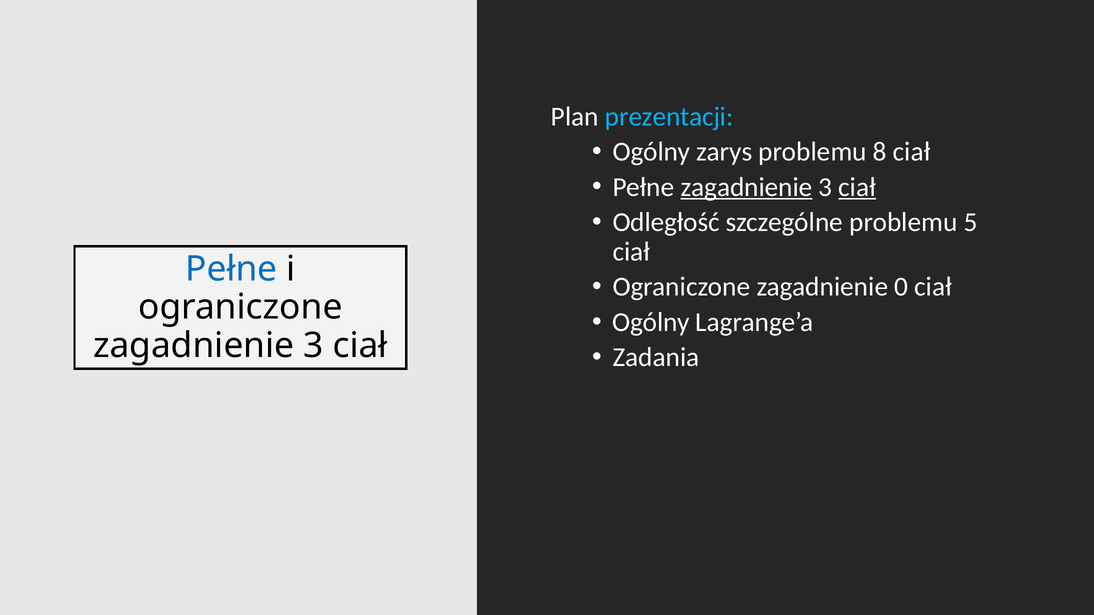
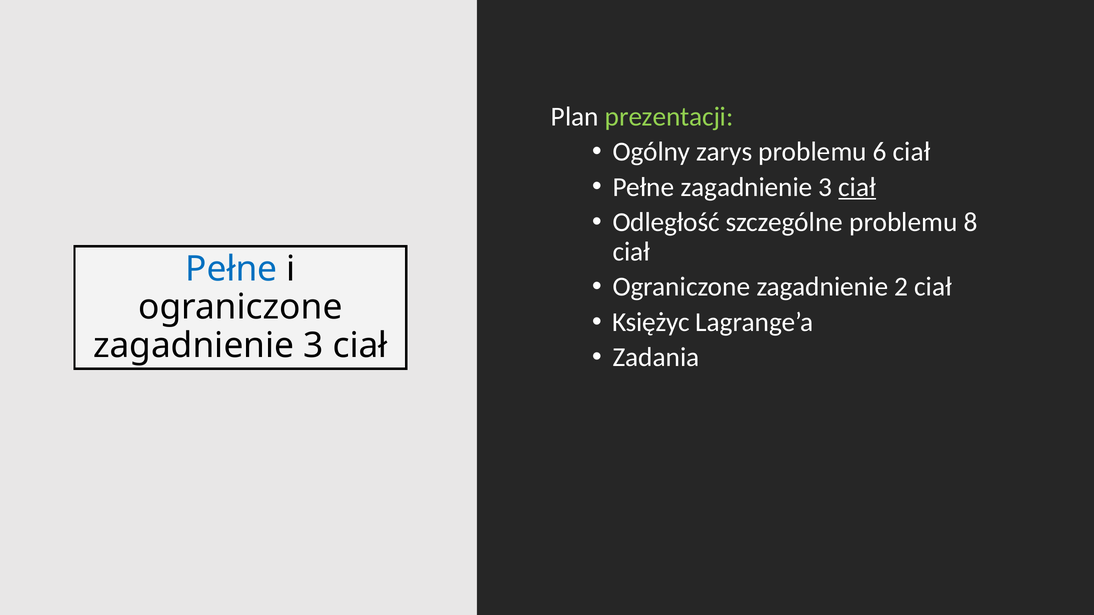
prezentacji colour: light blue -> light green
8: 8 -> 6
zagadnienie at (746, 187) underline: present -> none
5: 5 -> 8
zagadnienie 0: 0 -> 2
Ogólny at (651, 322): Ogólny -> Księżyc
